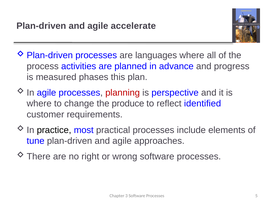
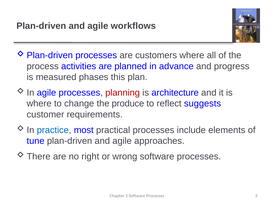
accelerate: accelerate -> workflows
languages: languages -> customers
perspective: perspective -> architecture
identified: identified -> suggests
practice colour: black -> blue
